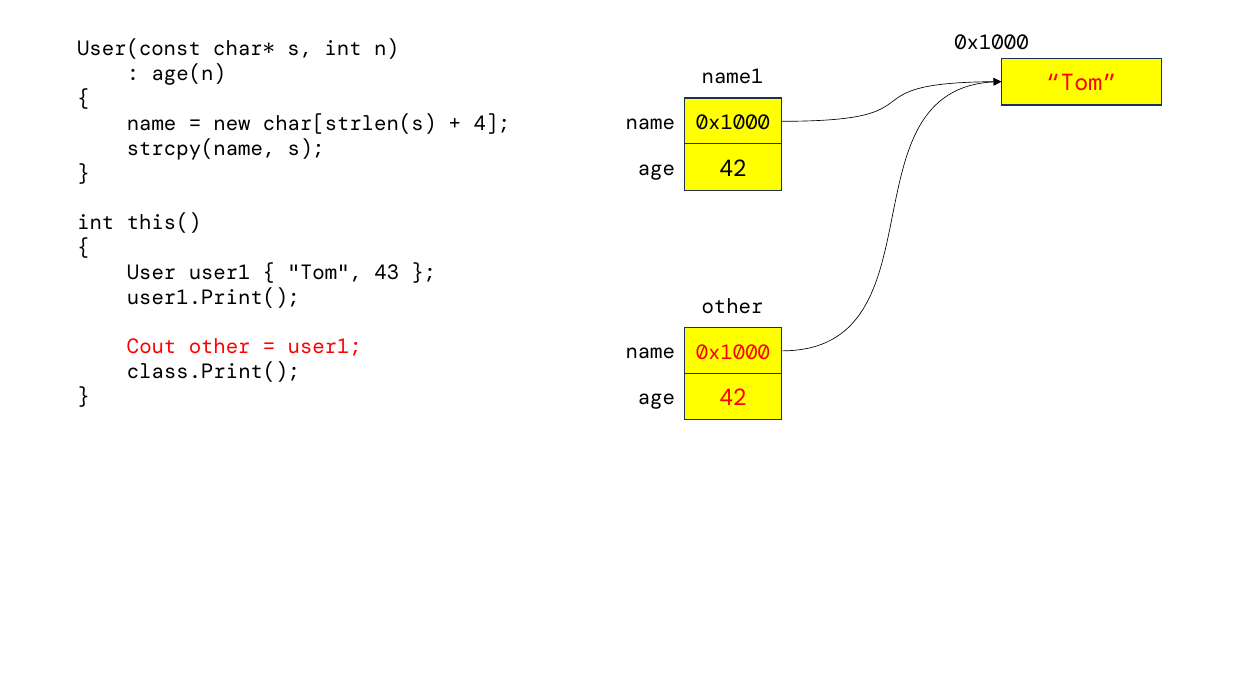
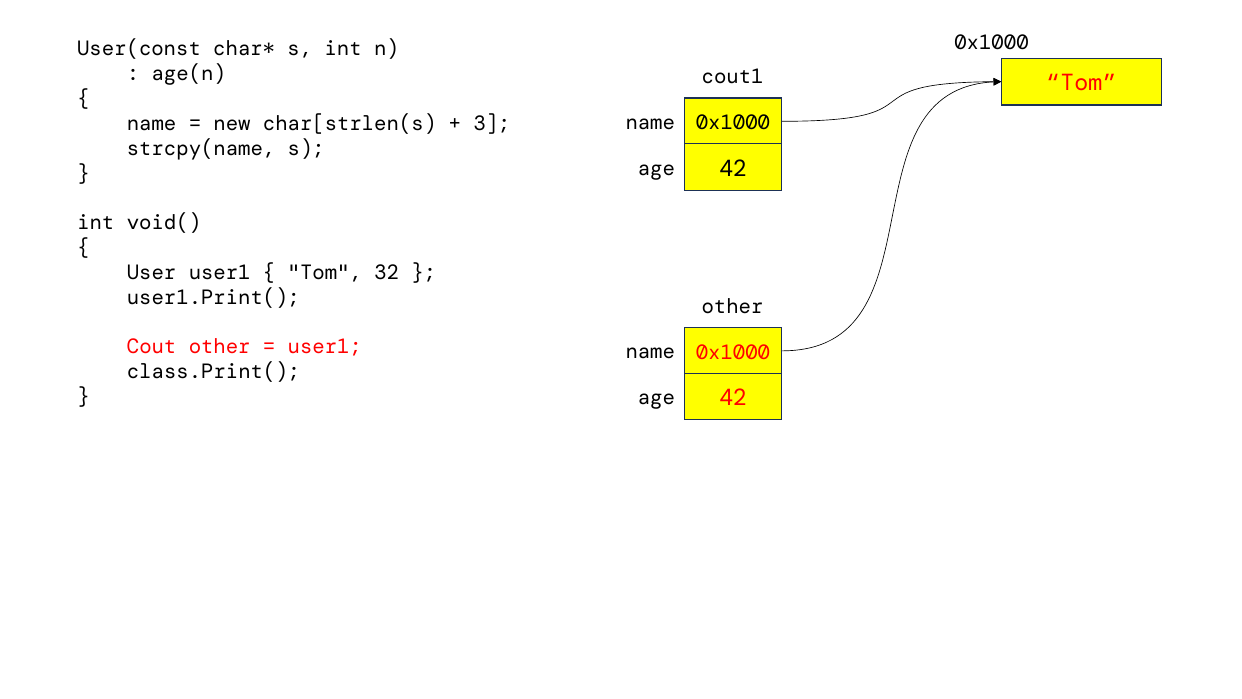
name1: name1 -> cout1
4: 4 -> 3
this(: this( -> void(
43: 43 -> 32
